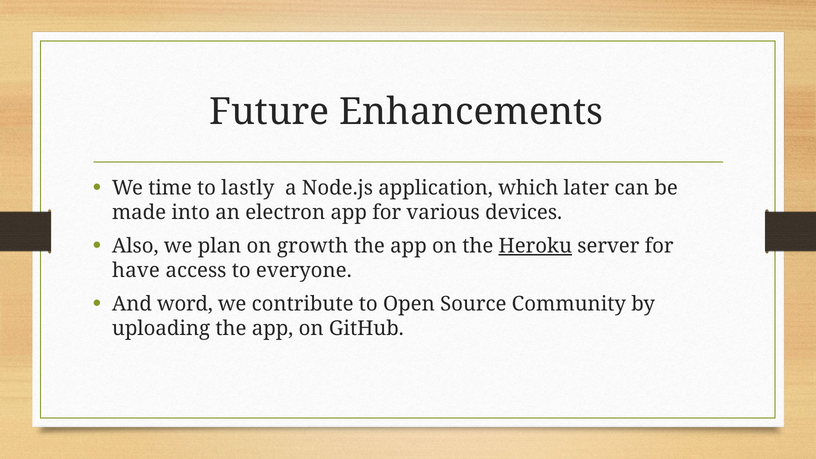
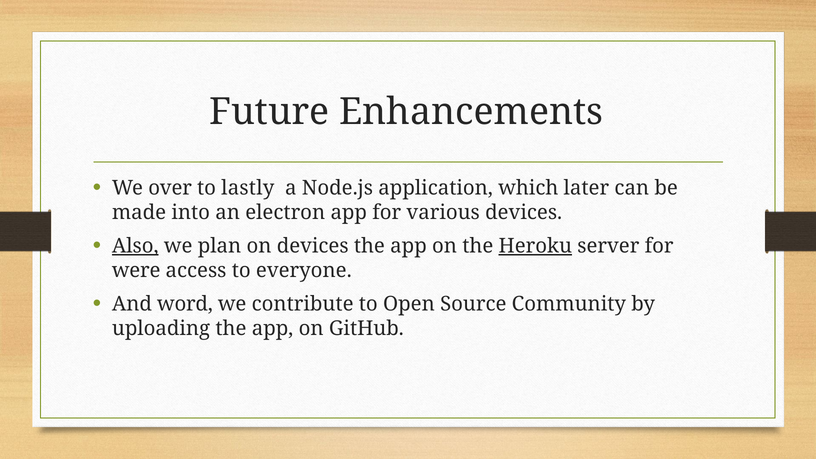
time: time -> over
Also underline: none -> present
on growth: growth -> devices
have: have -> were
